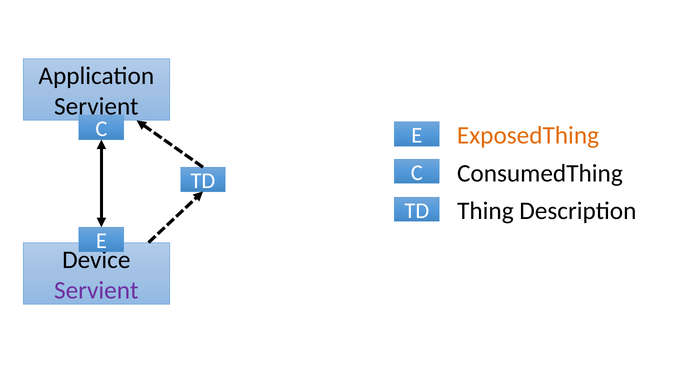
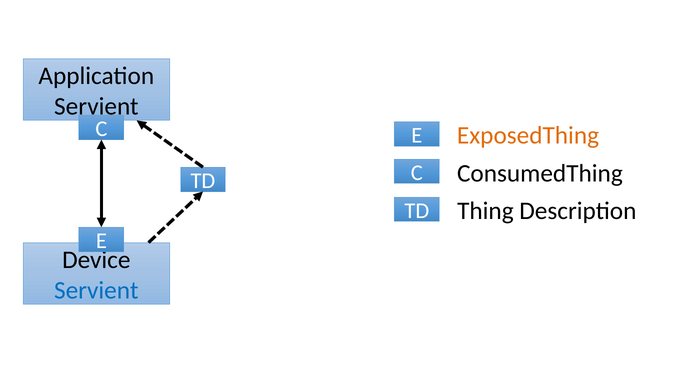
Servient at (96, 291) colour: purple -> blue
